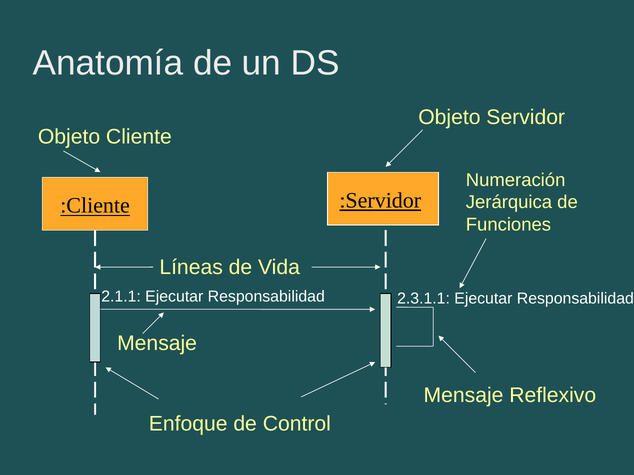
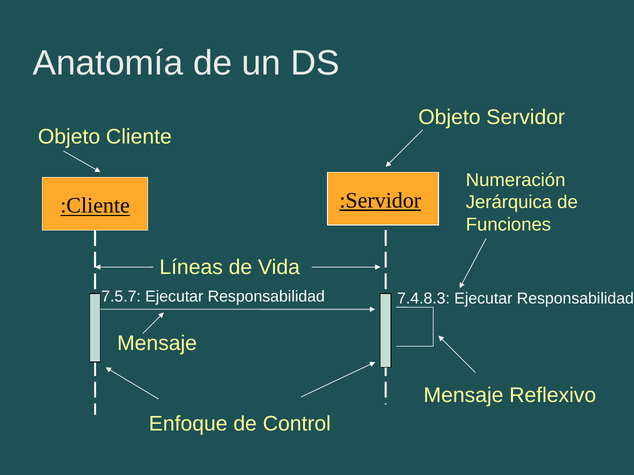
2.1.1: 2.1.1 -> 7.5.7
2.3.1.1: 2.3.1.1 -> 7.4.8.3
